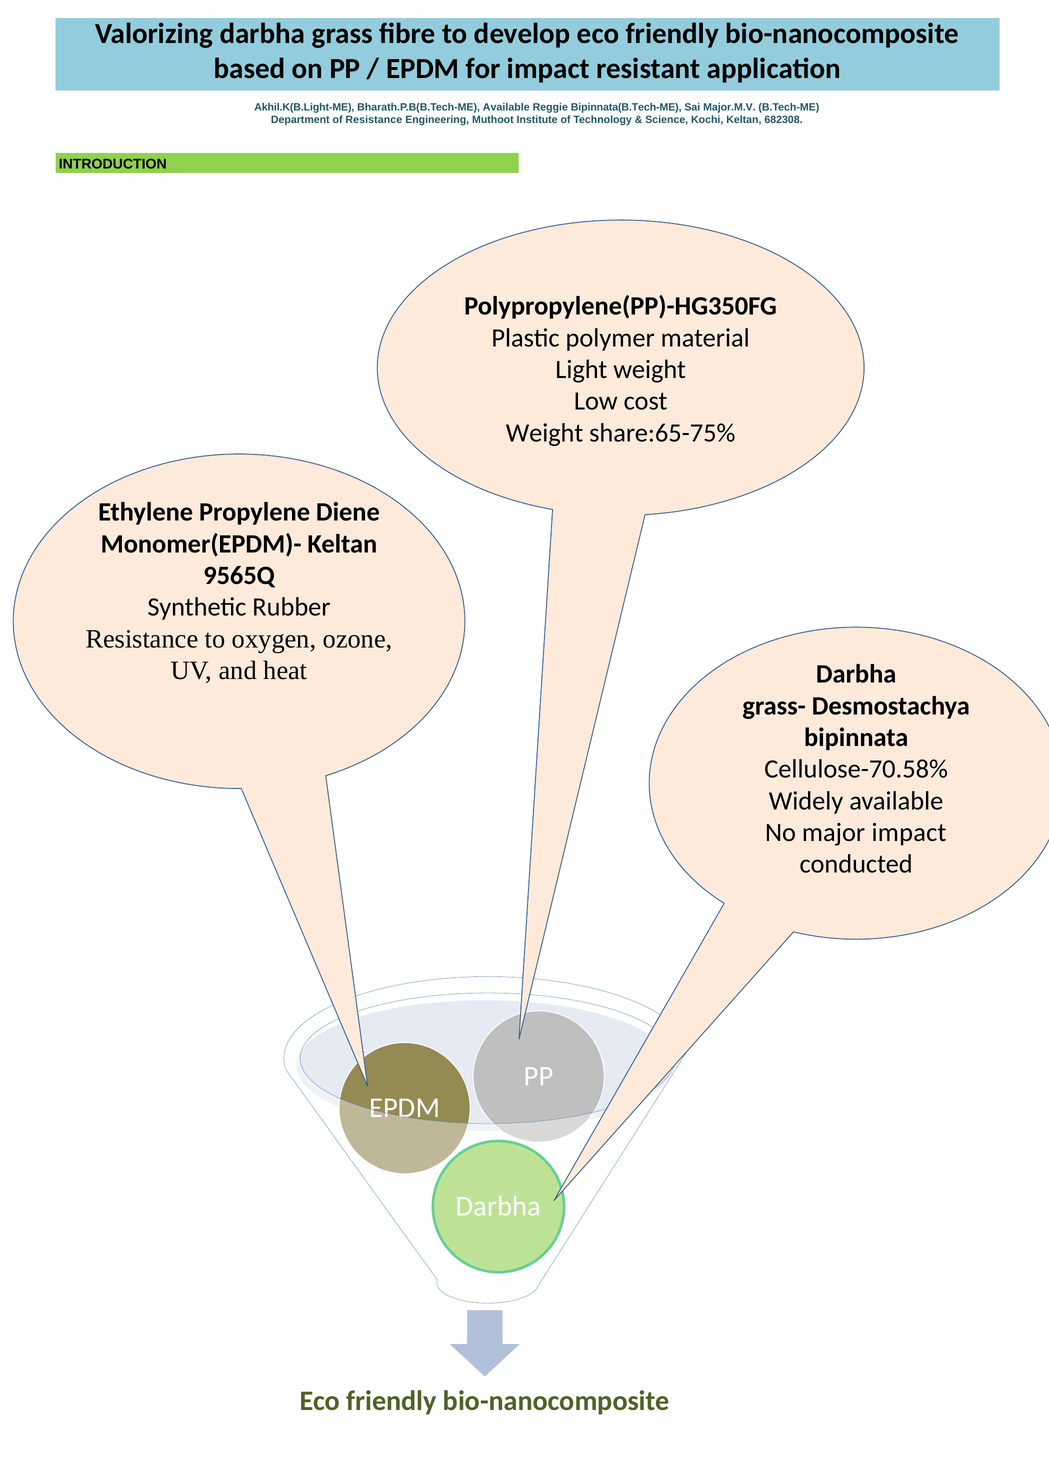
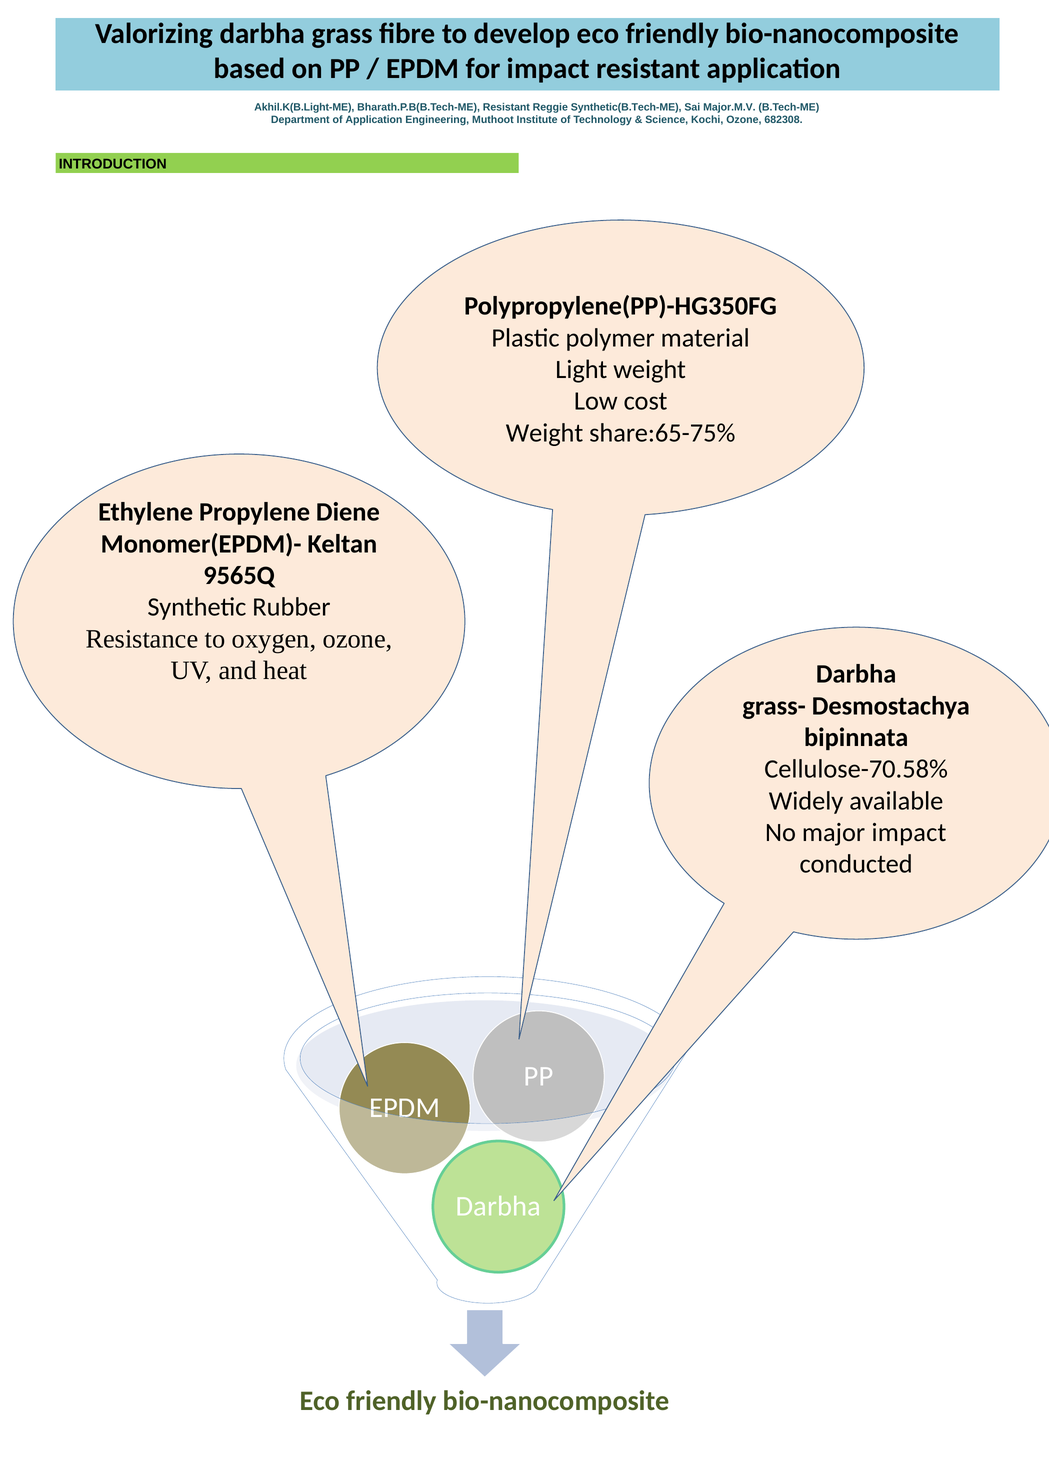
Bharath.P.B(B.Tech-ME Available: Available -> Resistant
Bipinnata(B.Tech-ME: Bipinnata(B.Tech-ME -> Synthetic(B.Tech-ME
of Resistance: Resistance -> Application
Kochi Keltan: Keltan -> Ozone
